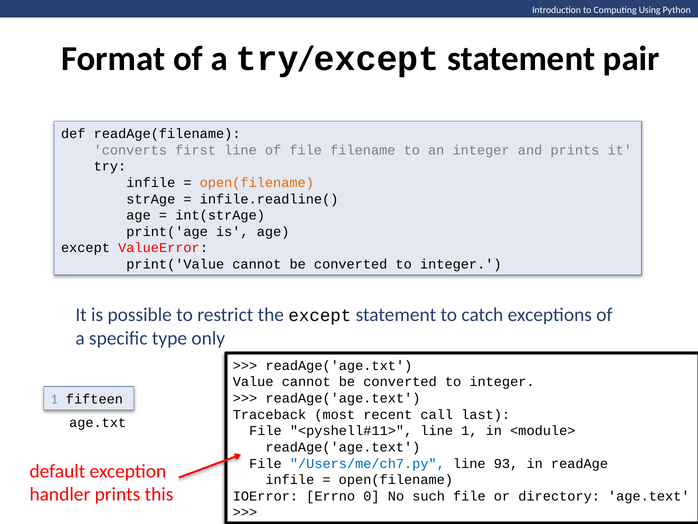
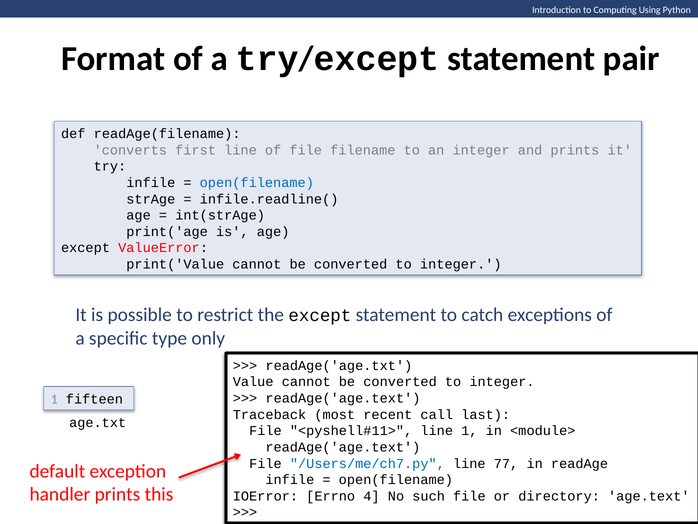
open(filename at (257, 183) colour: orange -> blue
93: 93 -> 77
0: 0 -> 4
